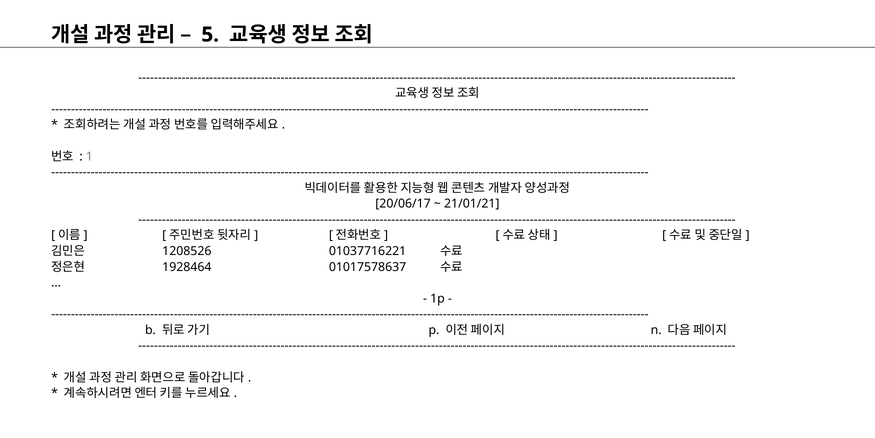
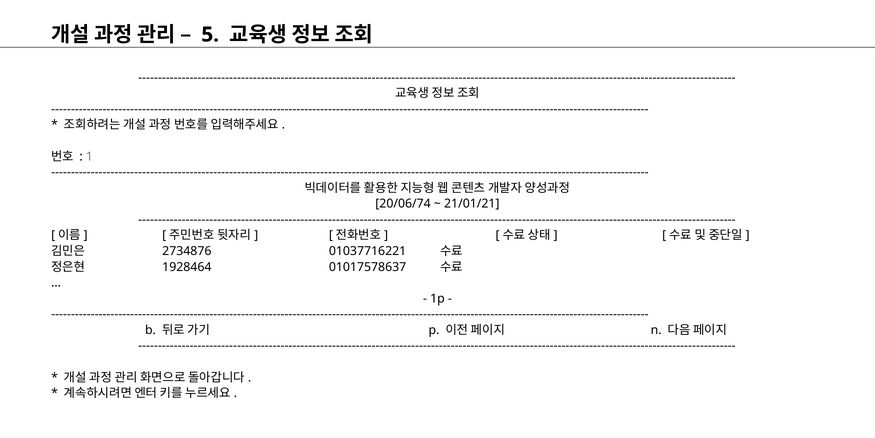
20/06/17: 20/06/17 -> 20/06/74
1208526: 1208526 -> 2734876
